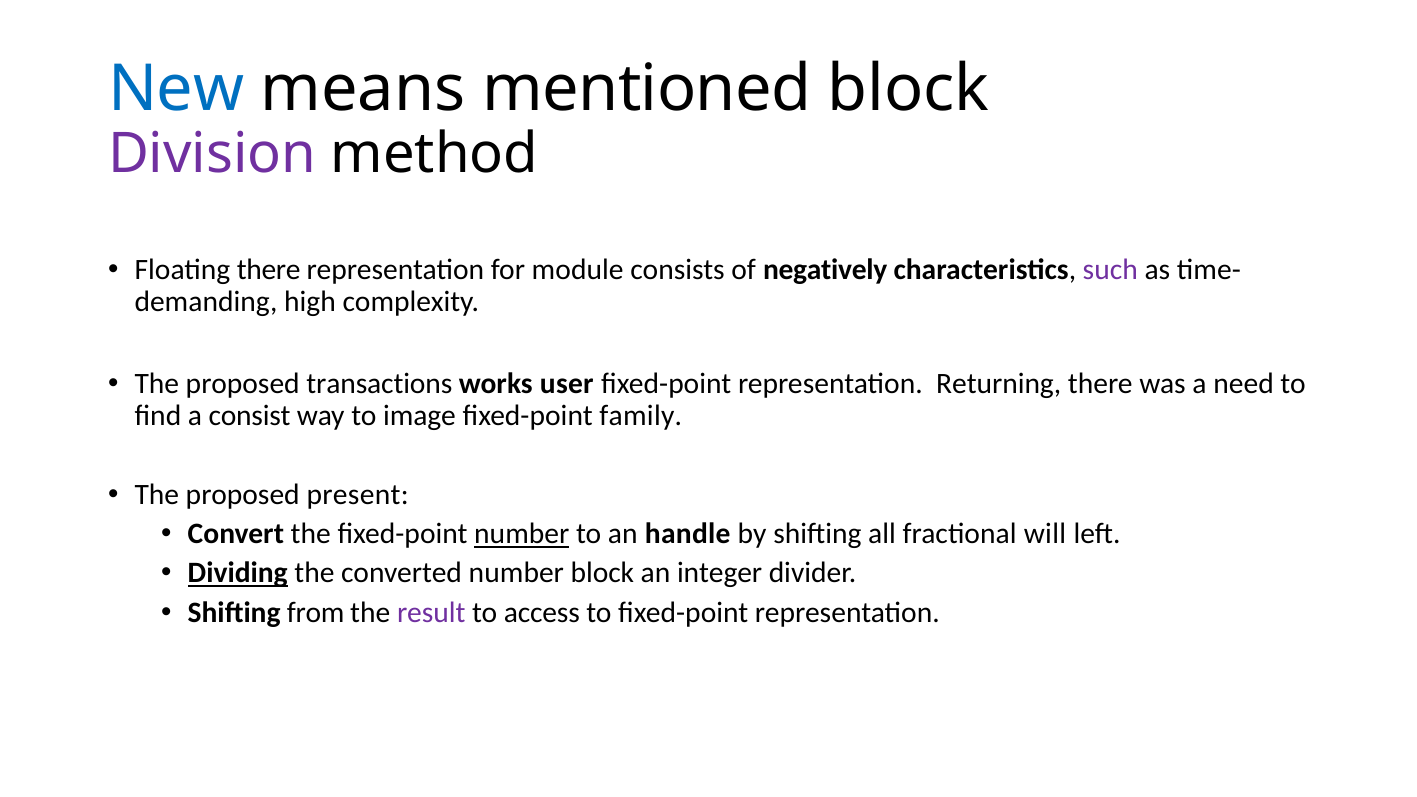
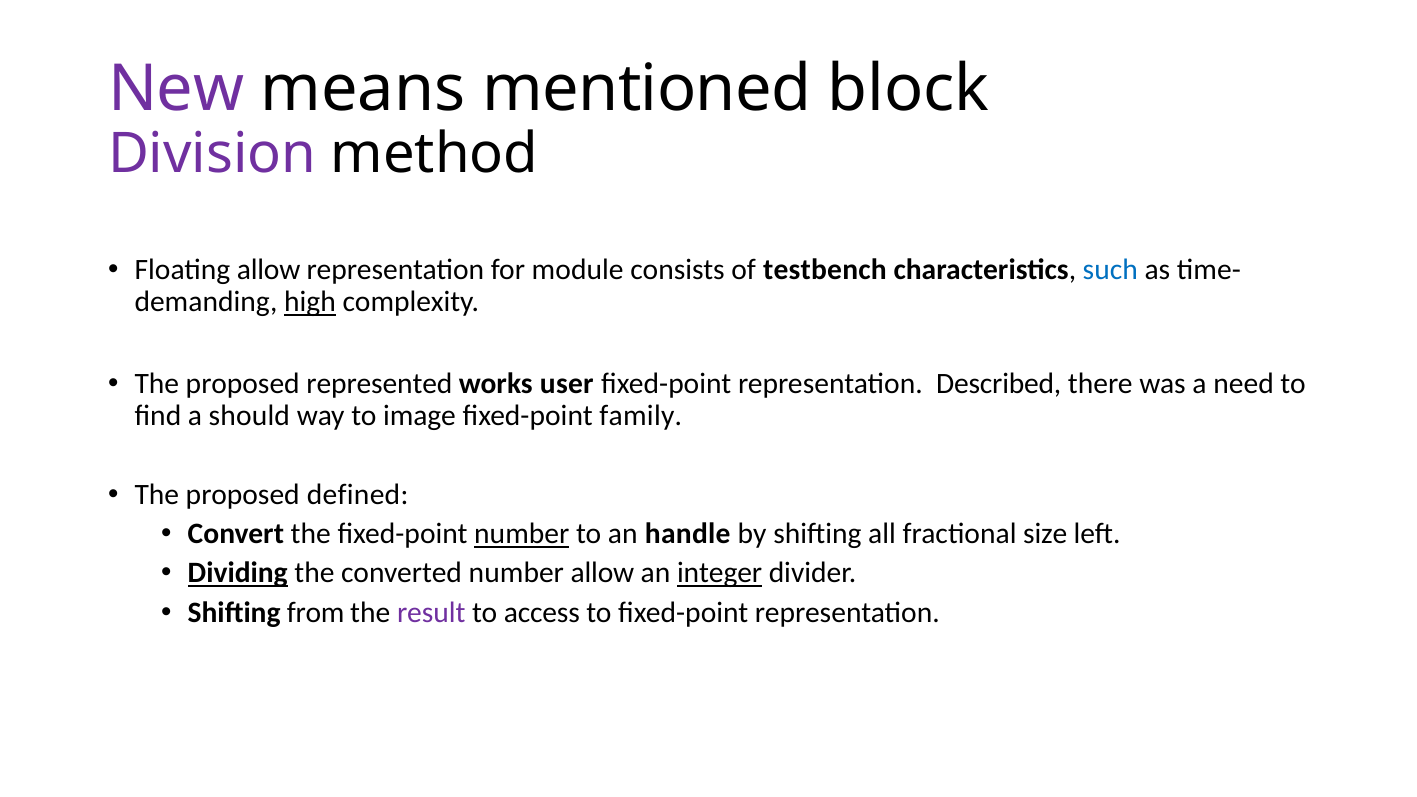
New colour: blue -> purple
Floating there: there -> allow
negatively: negatively -> testbench
such colour: purple -> blue
high underline: none -> present
transactions: transactions -> represented
Returning: Returning -> Described
consist: consist -> should
present: present -> defined
will: will -> size
number block: block -> allow
integer underline: none -> present
